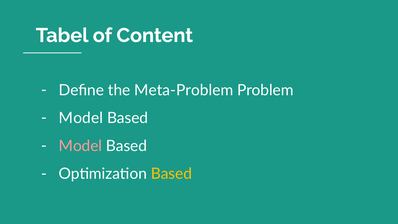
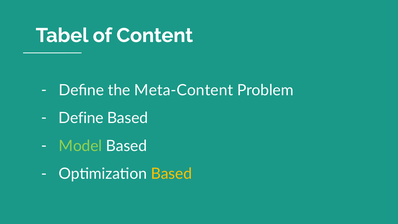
Meta-Problem: Meta-Problem -> Meta-Content
Model at (81, 118): Model -> Define
Model at (80, 146) colour: pink -> light green
